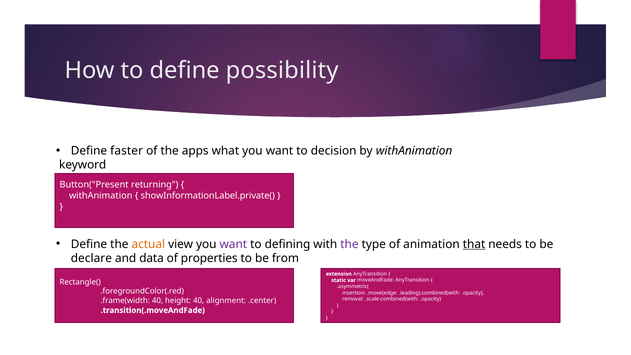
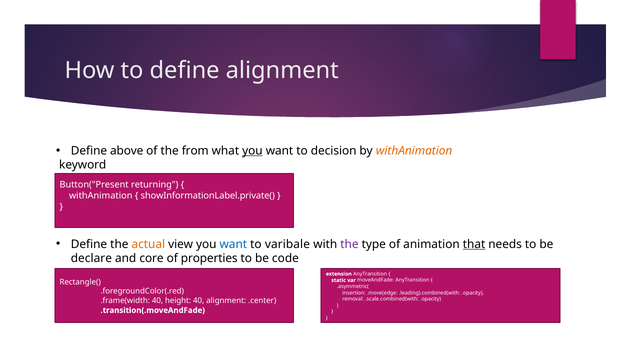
define possibility: possibility -> alignment
faster: faster -> above
apps: apps -> from
you at (252, 151) underline: none -> present
withAnimation at (414, 151) colour: black -> orange
want at (233, 244) colour: purple -> blue
defining: defining -> varibale
data: data -> core
from: from -> code
